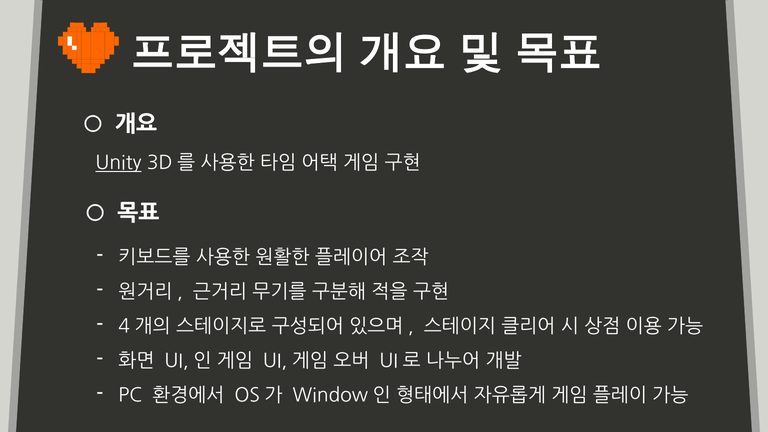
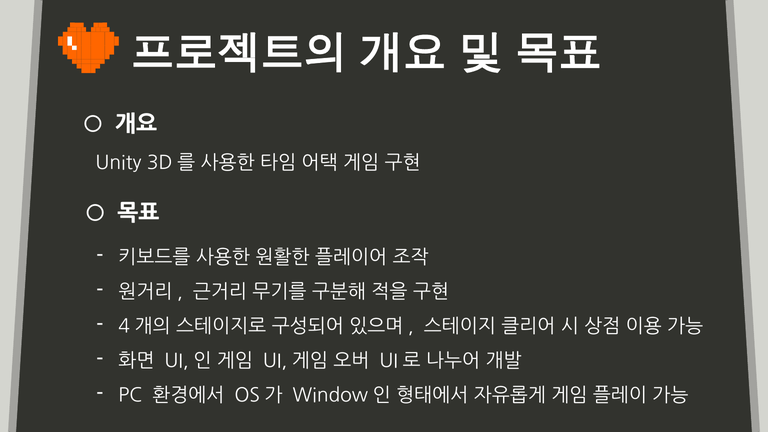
Unity underline: present -> none
